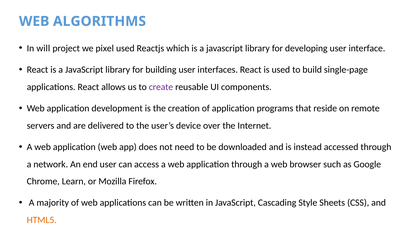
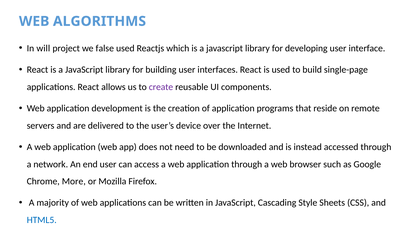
pixel: pixel -> false
Learn: Learn -> More
HTML5 colour: orange -> blue
